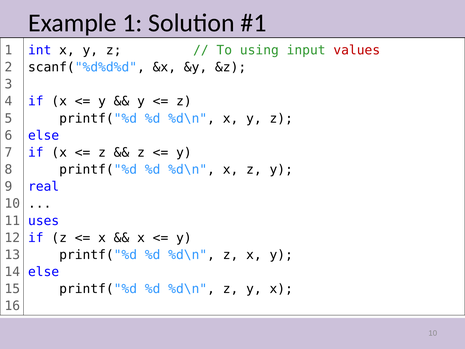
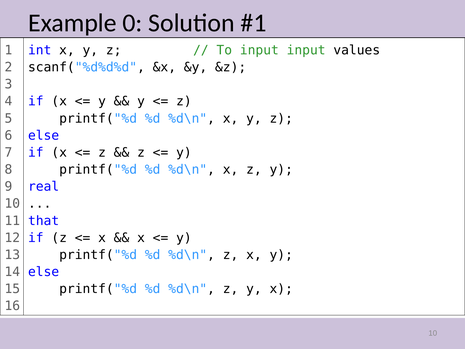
Example 1: 1 -> 0
To using: using -> input
values colour: red -> black
uses: uses -> that
